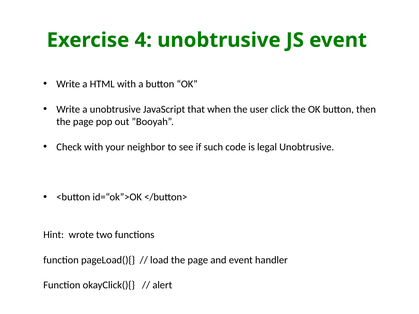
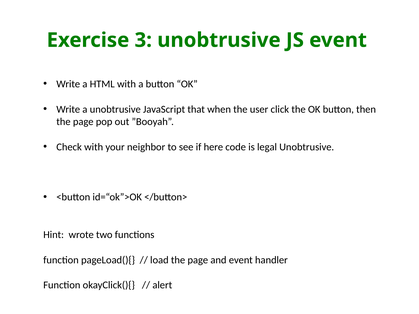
4: 4 -> 3
such: such -> here
